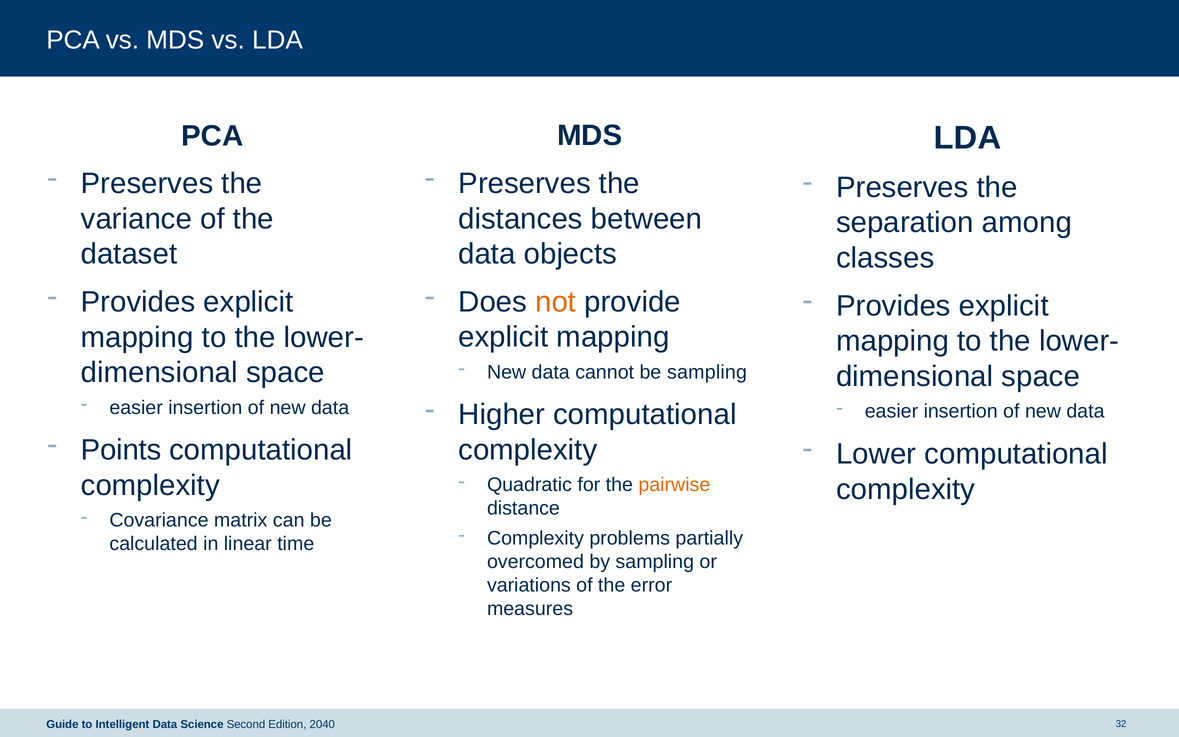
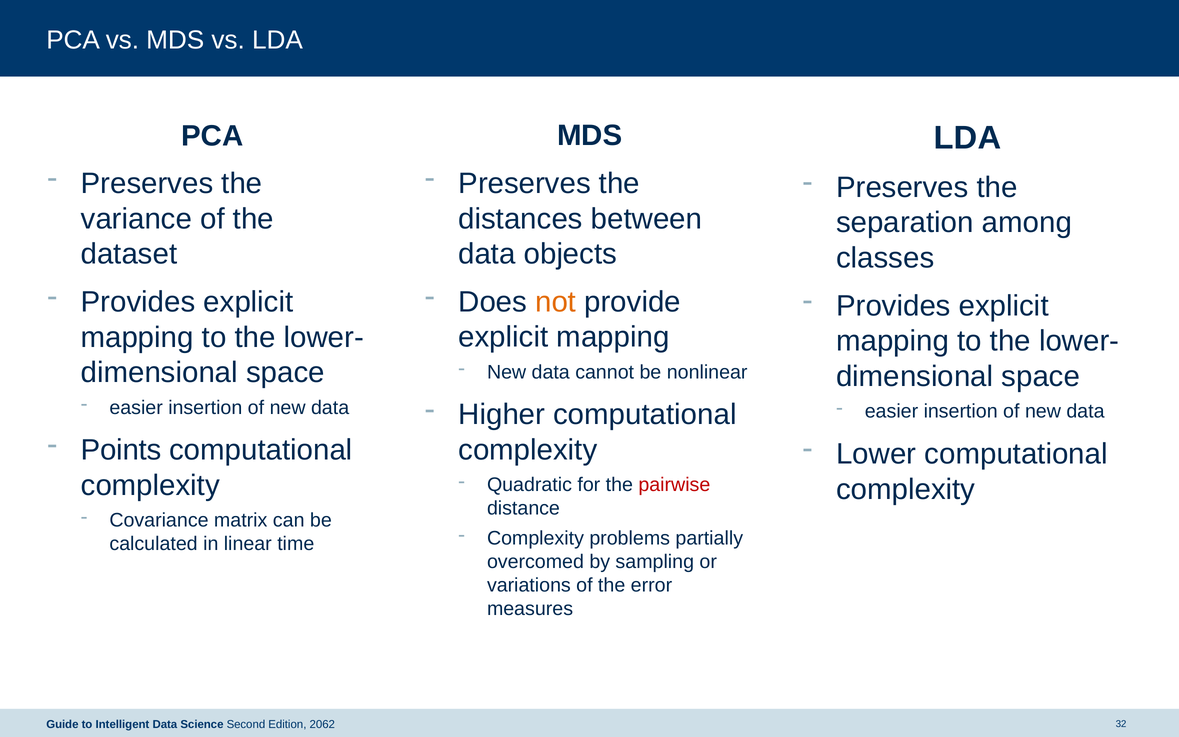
be sampling: sampling -> nonlinear
pairwise colour: orange -> red
2040: 2040 -> 2062
